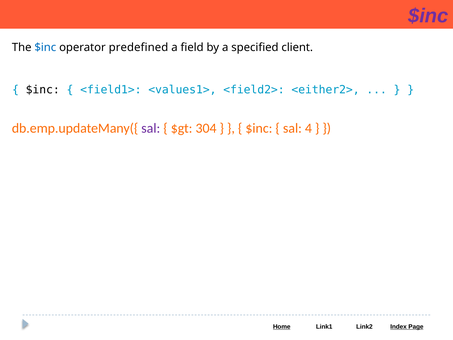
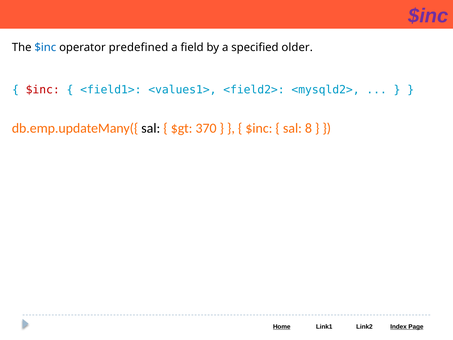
client: client -> older
$inc at (43, 90) colour: black -> red
<either2>: <either2> -> <mysqld2>
sal at (151, 128) colour: purple -> black
304: 304 -> 370
4: 4 -> 8
